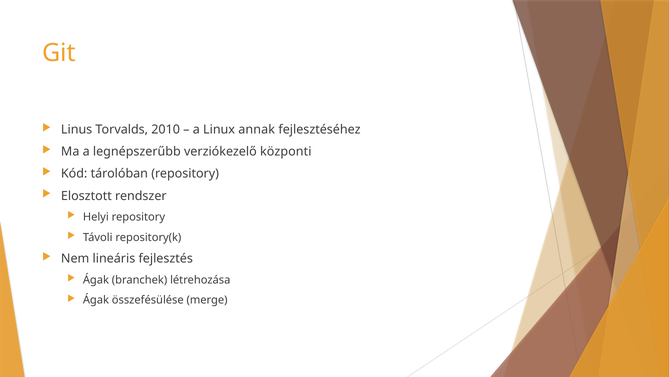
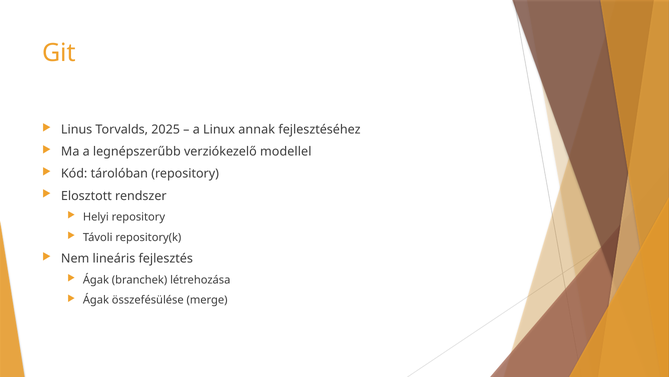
2010: 2010 -> 2025
központi: központi -> modellel
